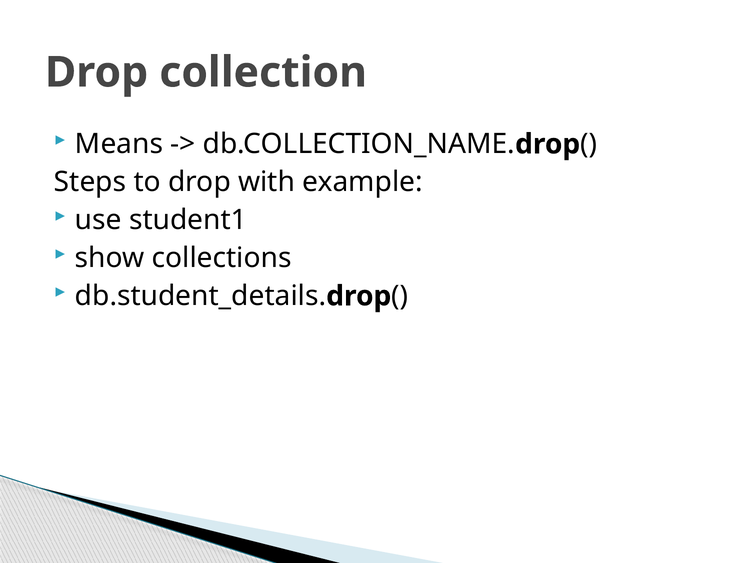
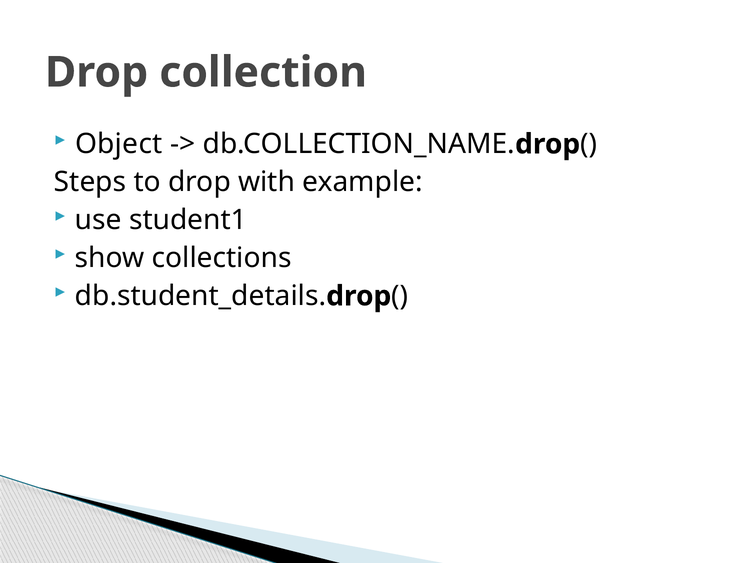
Means: Means -> Object
